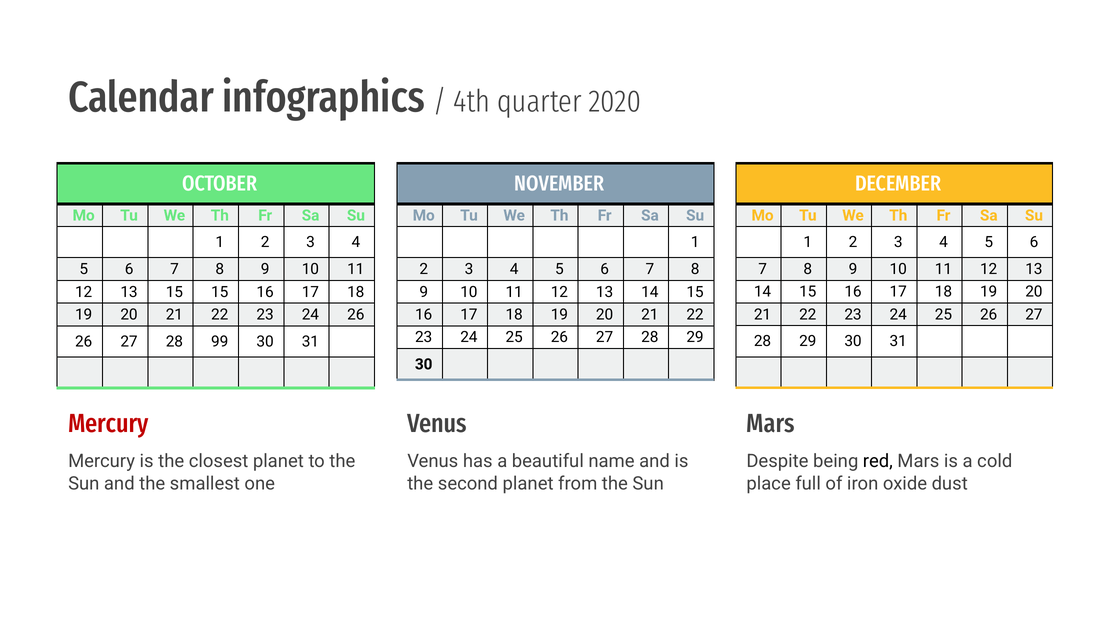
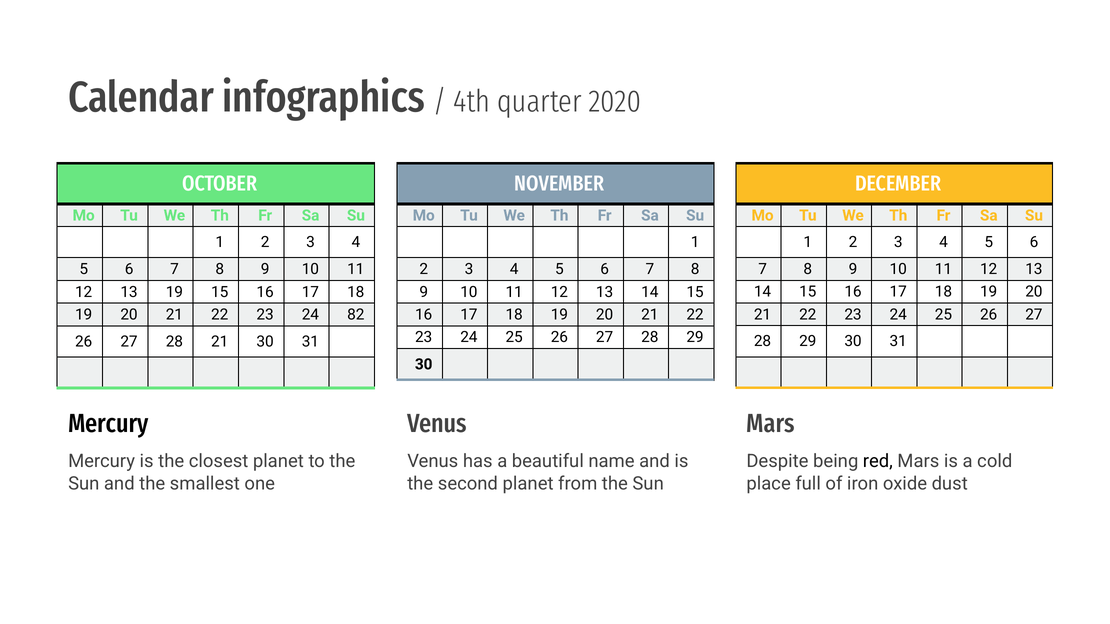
13 15: 15 -> 19
24 26: 26 -> 82
28 99: 99 -> 21
Mercury at (108, 424) colour: red -> black
